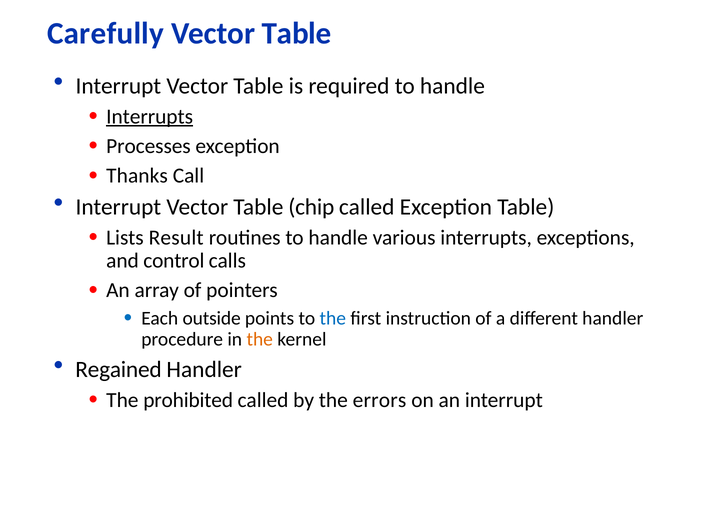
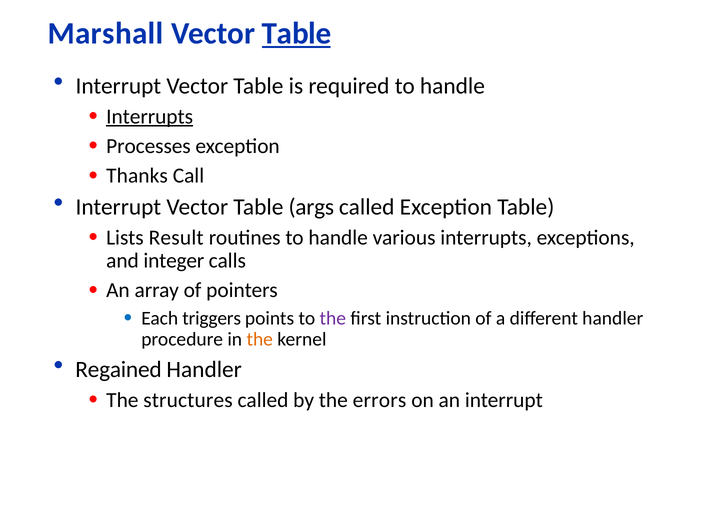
Carefully: Carefully -> Marshall
Table at (297, 34) underline: none -> present
chip: chip -> args
control: control -> integer
outside: outside -> triggers
the at (333, 318) colour: blue -> purple
prohibited: prohibited -> structures
